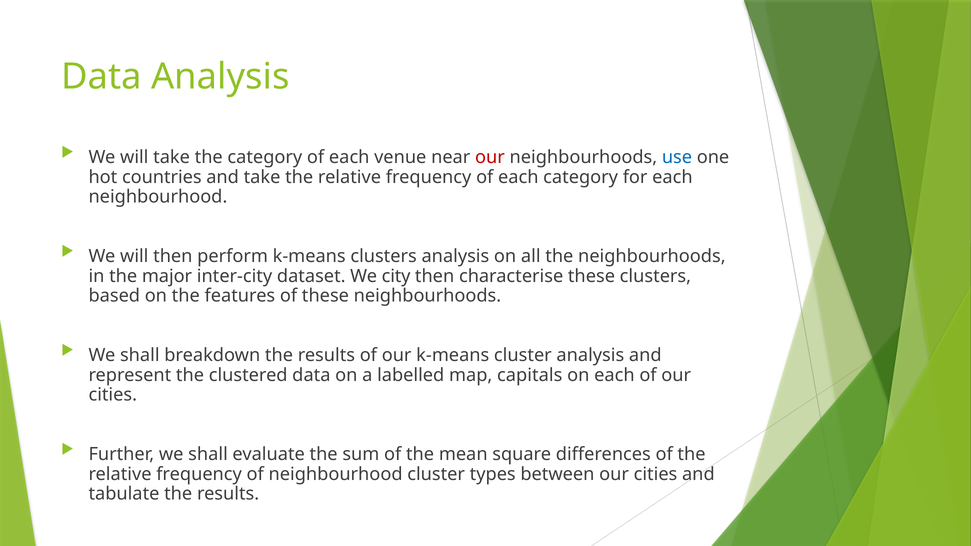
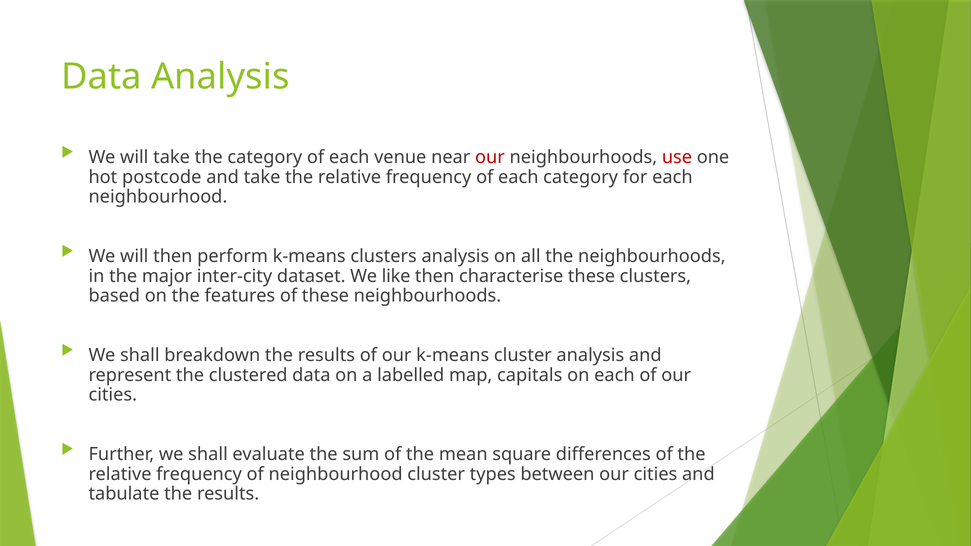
use colour: blue -> red
countries: countries -> postcode
city: city -> like
